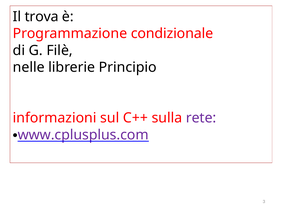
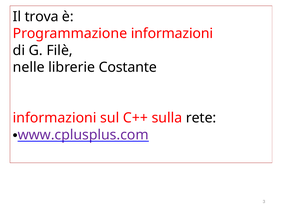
Programmazione condizionale: condizionale -> informazioni
Principio: Principio -> Costante
rete colour: purple -> black
